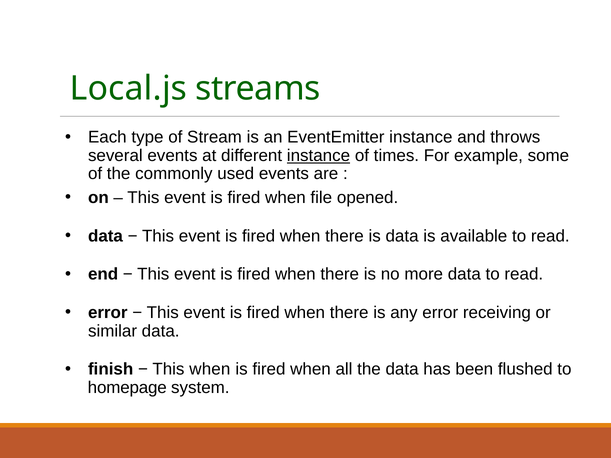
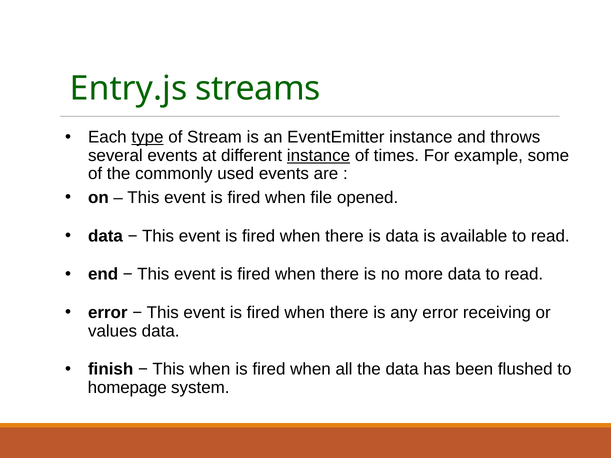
Local.js: Local.js -> Entry.js
type underline: none -> present
similar: similar -> values
